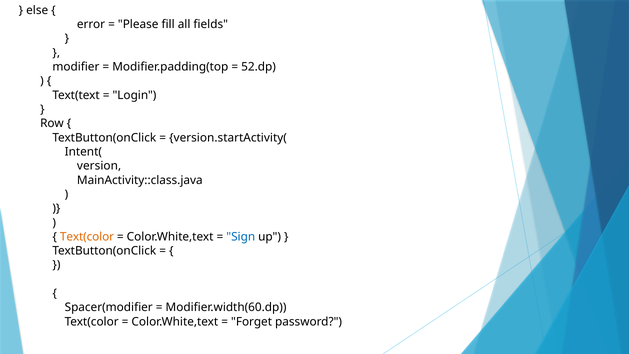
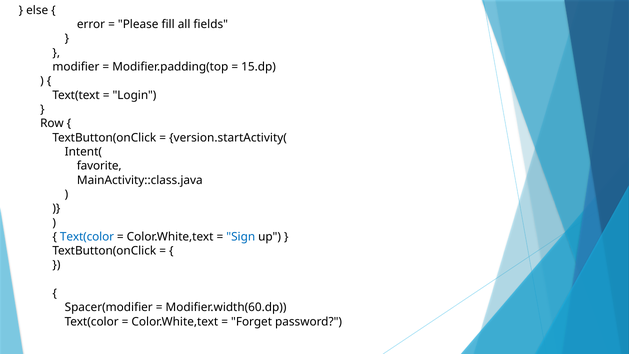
52.dp: 52.dp -> 15.dp
version: version -> favorite
Text(color at (87, 237) colour: orange -> blue
